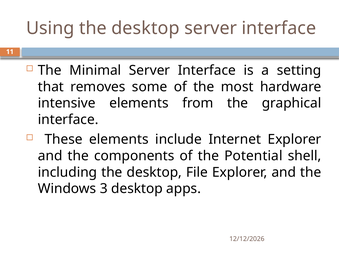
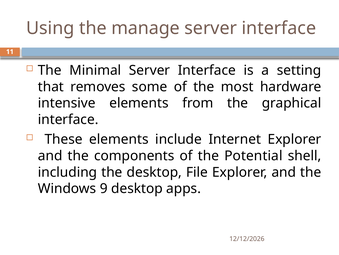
Using the desktop: desktop -> manage
3: 3 -> 9
